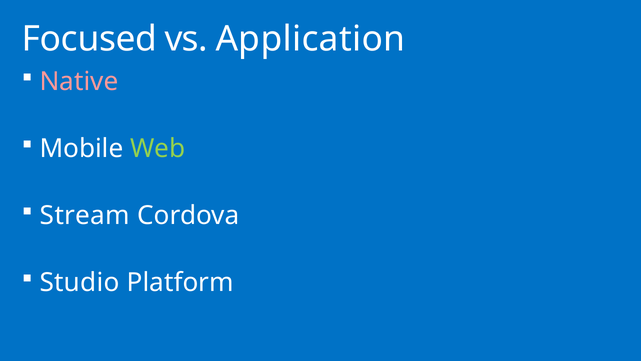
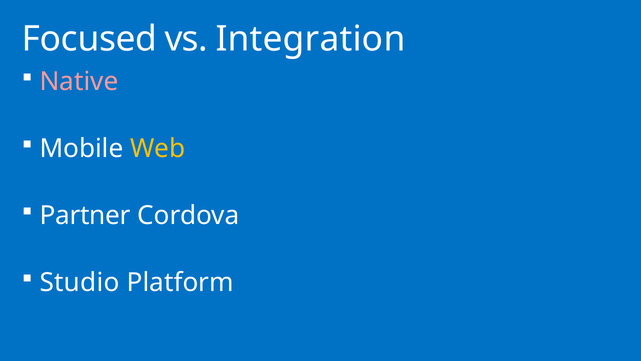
Application: Application -> Integration
Web colour: light green -> yellow
Stream: Stream -> Partner
